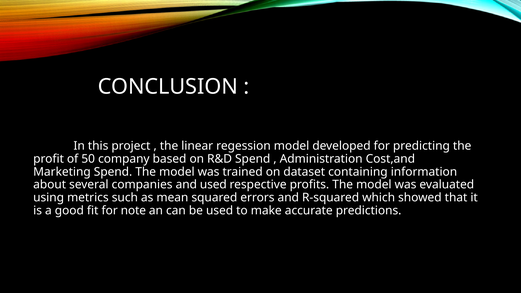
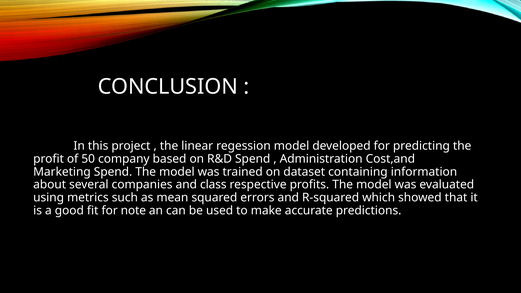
and used: used -> class
